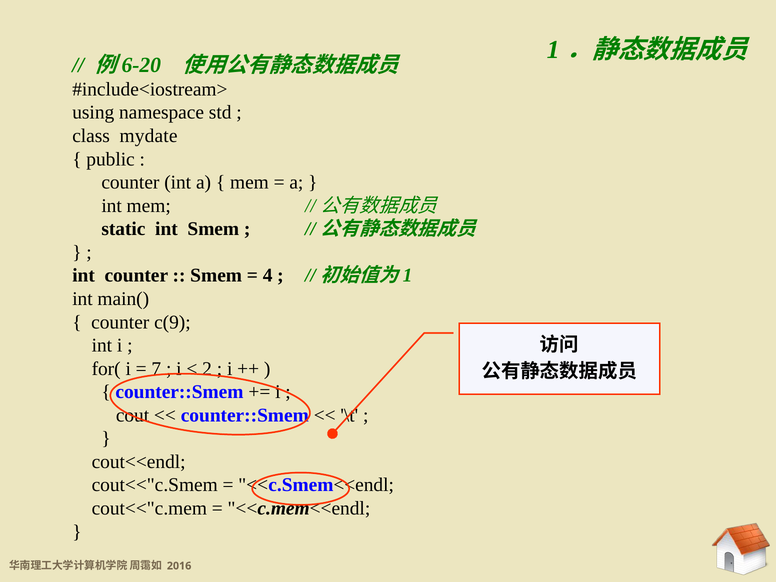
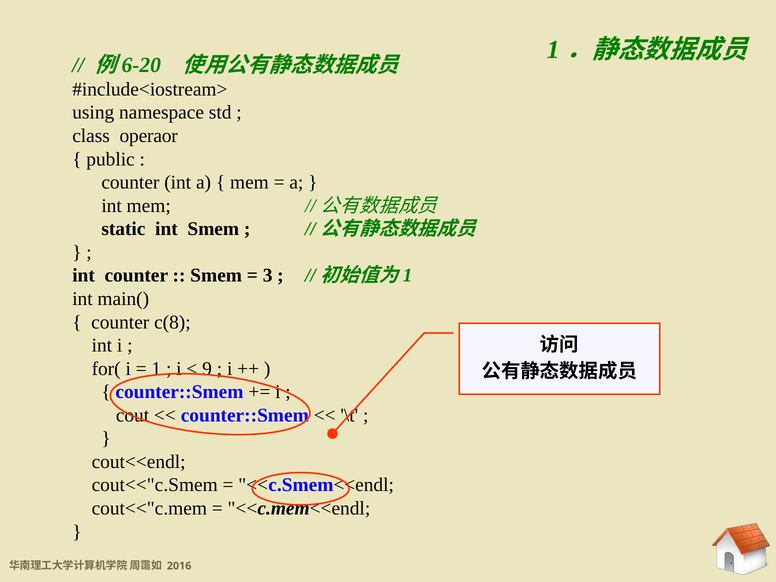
mydate: mydate -> operaor
4: 4 -> 3
c(9: c(9 -> c(8
7: 7 -> 1
2: 2 -> 9
